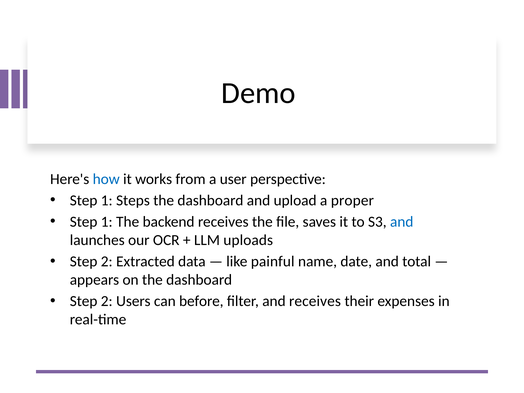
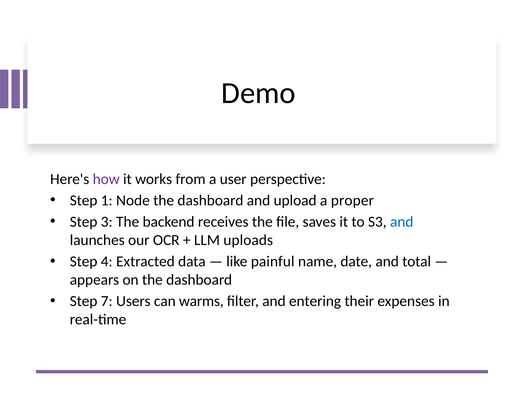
how colour: blue -> purple
Steps: Steps -> Node
1 at (107, 222): 1 -> 3
2 at (107, 261): 2 -> 4
2 at (107, 301): 2 -> 7
before: before -> warms
and receives: receives -> entering
